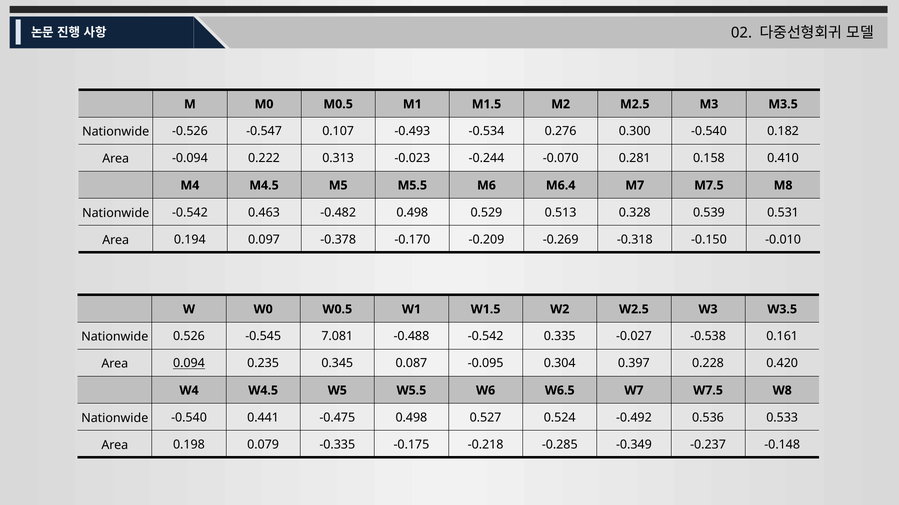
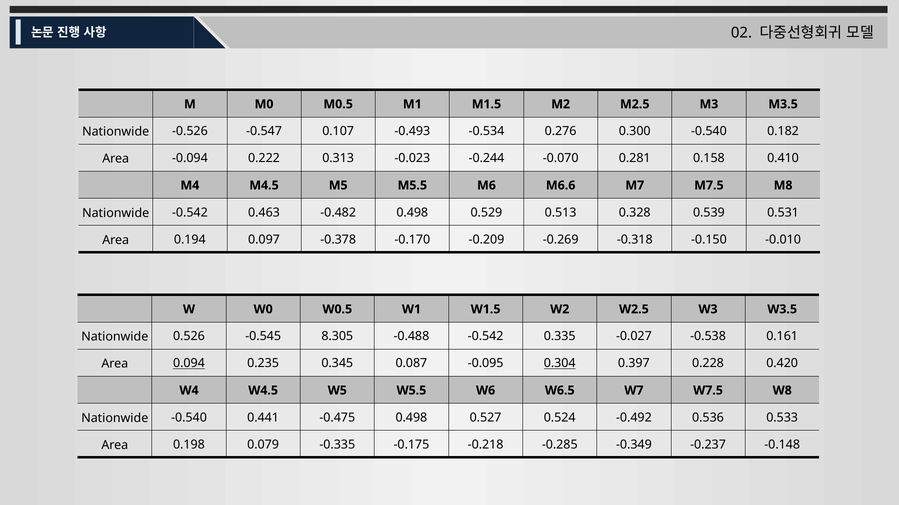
M6.4: M6.4 -> M6.6
7.081: 7.081 -> 8.305
0.304 underline: none -> present
